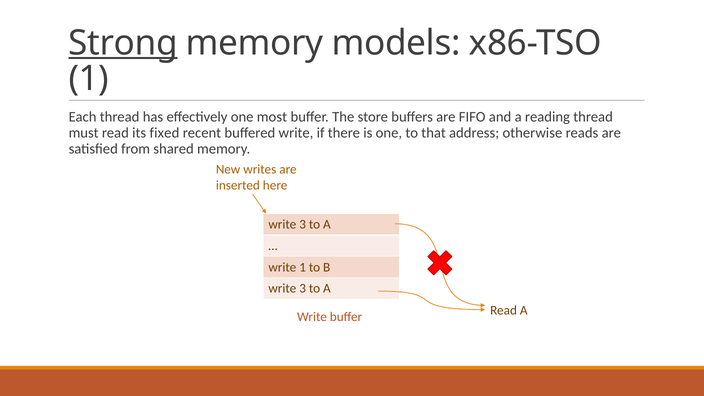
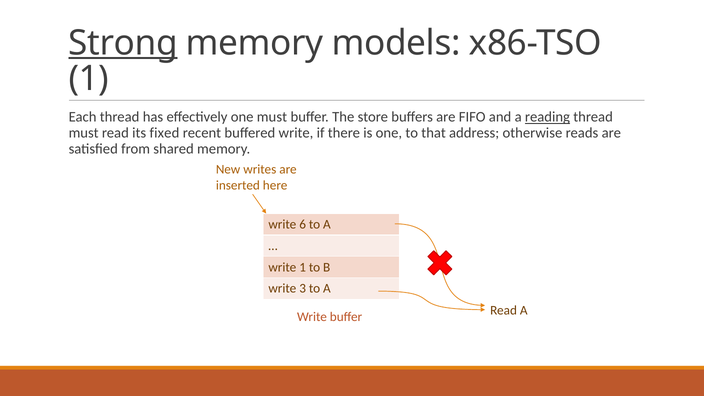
one most: most -> must
reading underline: none -> present
3 at (303, 224): 3 -> 6
